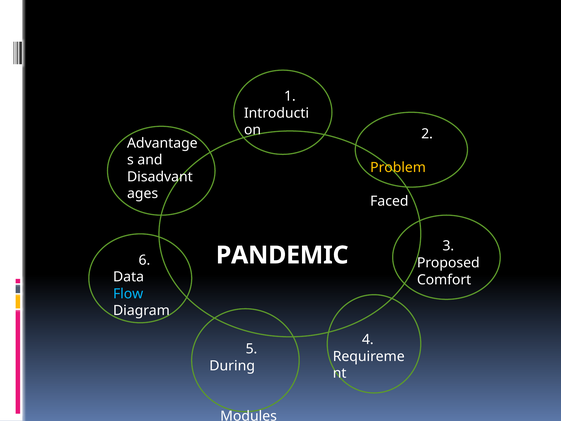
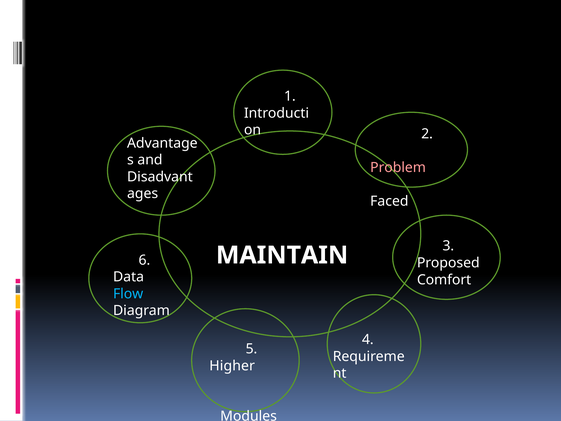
Problem colour: yellow -> pink
PANDEMIC: PANDEMIC -> MAINTAIN
During: During -> Higher
